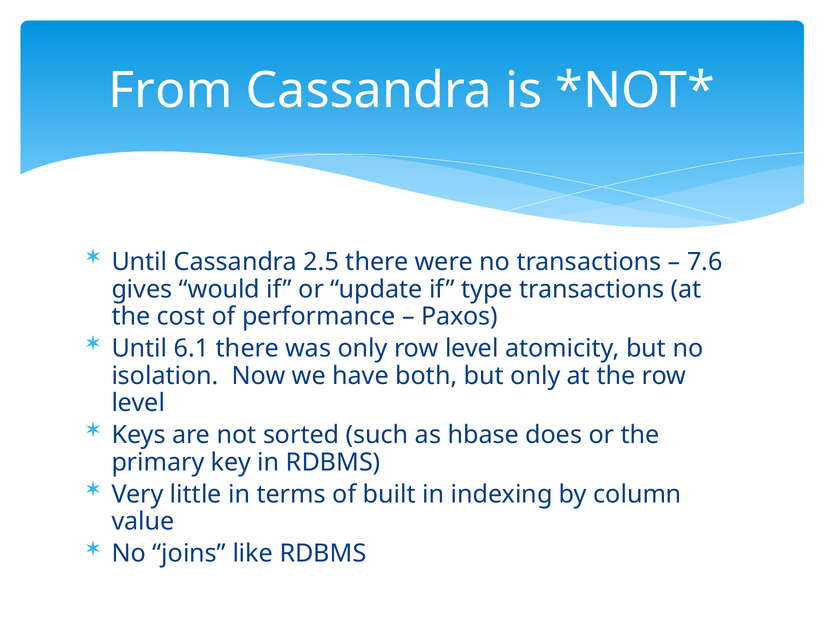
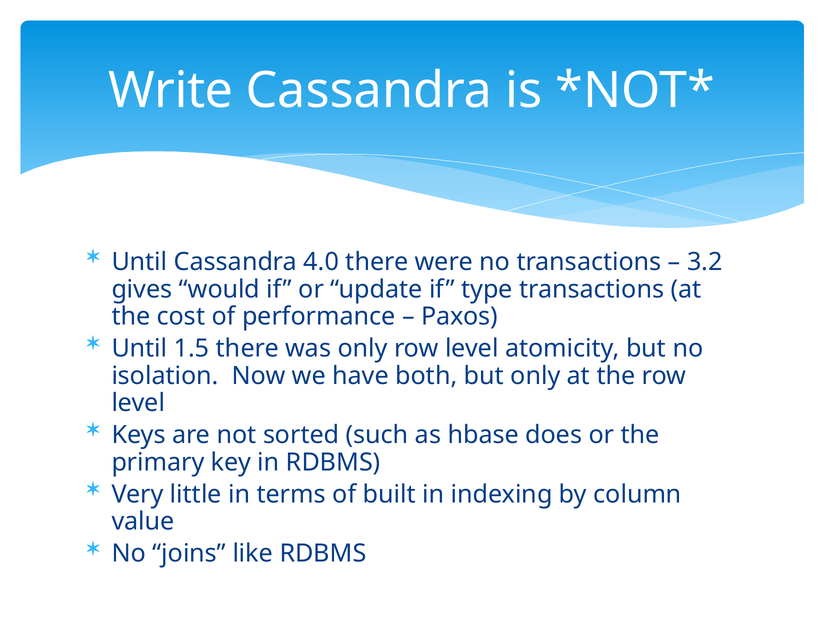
From: From -> Write
2.5: 2.5 -> 4.0
7.6: 7.6 -> 3.2
6.1: 6.1 -> 1.5
